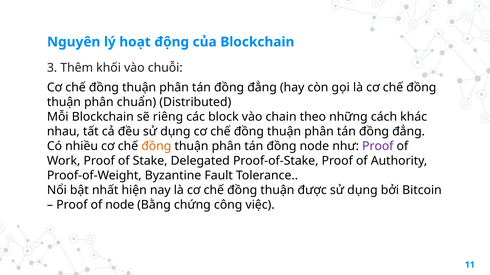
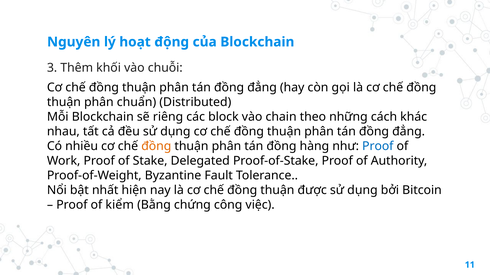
đồng node: node -> hàng
Proof at (378, 147) colour: purple -> blue
of node: node -> kiểm
